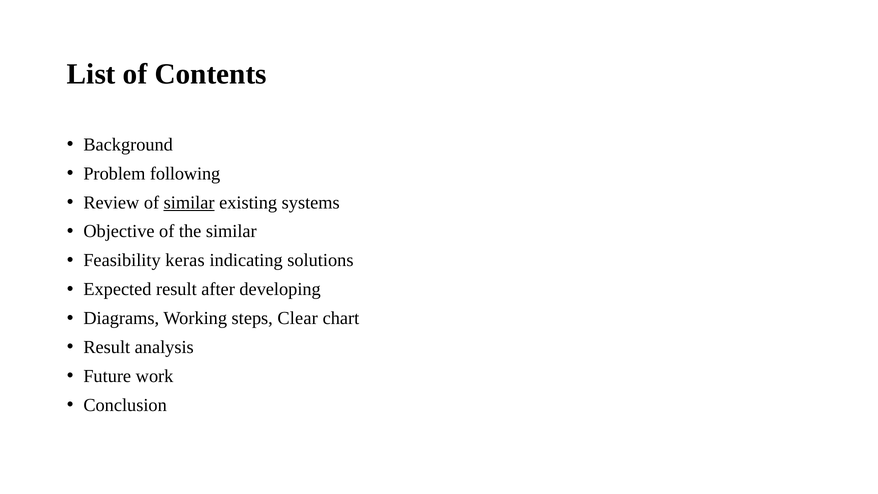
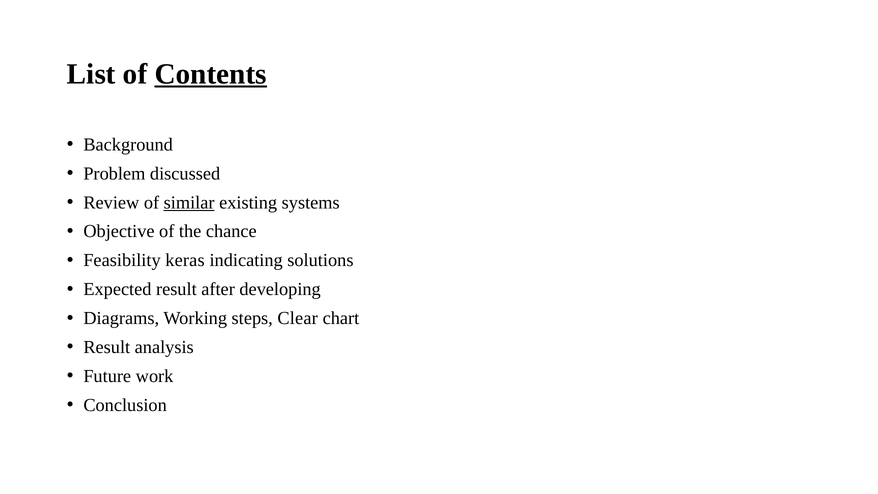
Contents underline: none -> present
following: following -> discussed
the similar: similar -> chance
